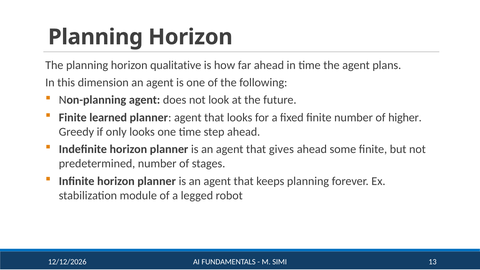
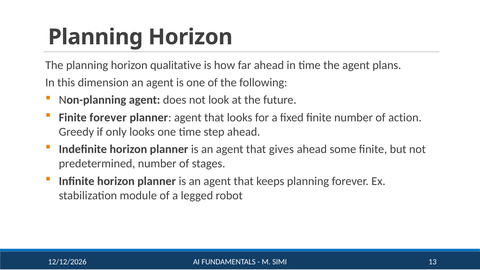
Finite learned: learned -> forever
higher: higher -> action
